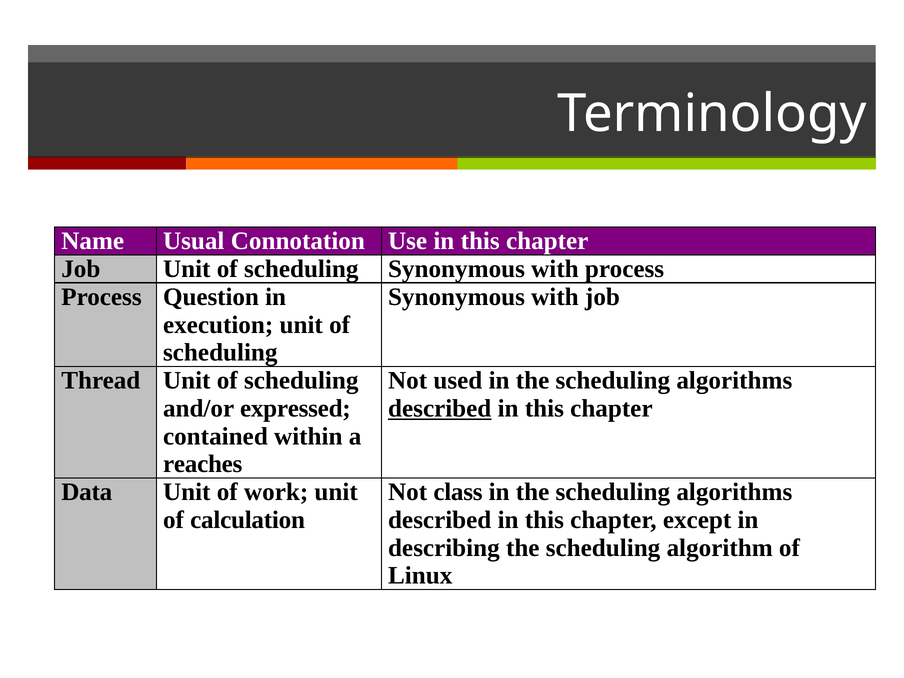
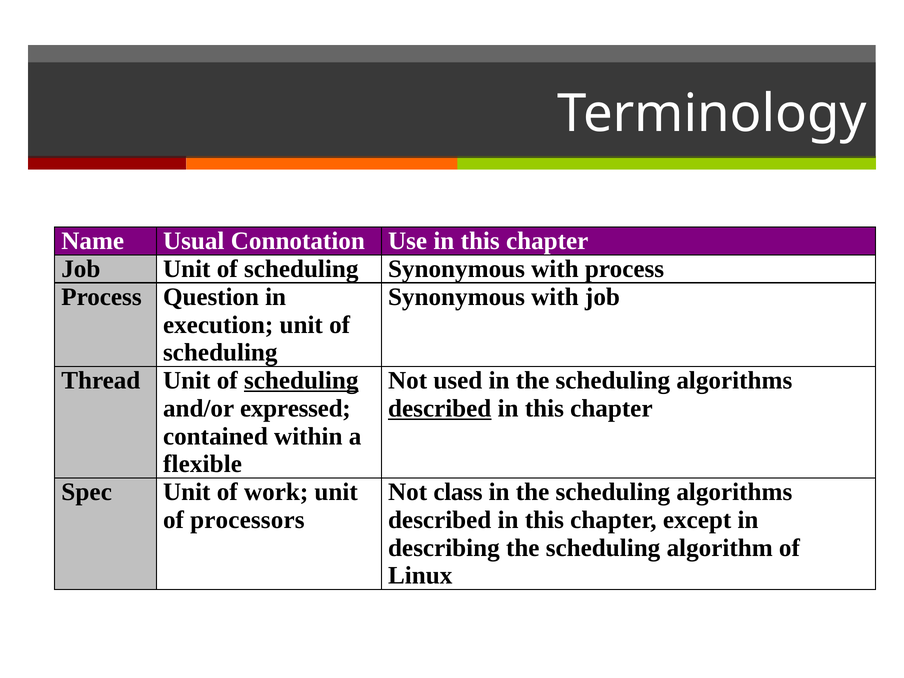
scheduling at (301, 381) underline: none -> present
reaches: reaches -> flexible
Data: Data -> Spec
calculation: calculation -> processors
